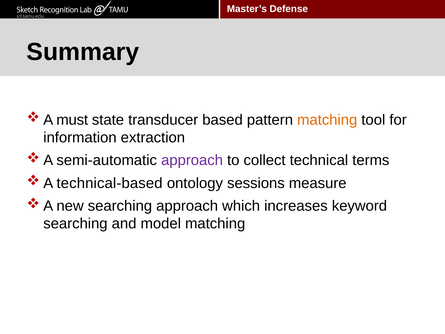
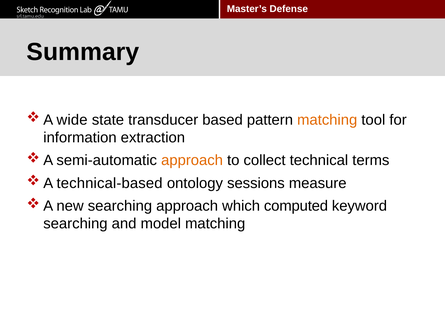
must: must -> wide
approach at (192, 160) colour: purple -> orange
increases: increases -> computed
